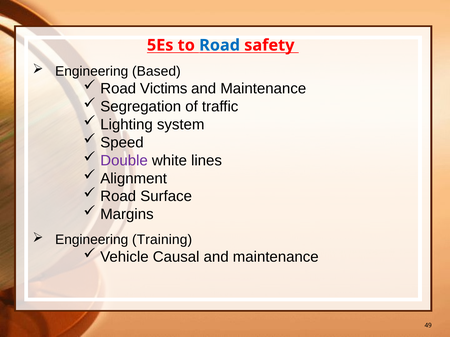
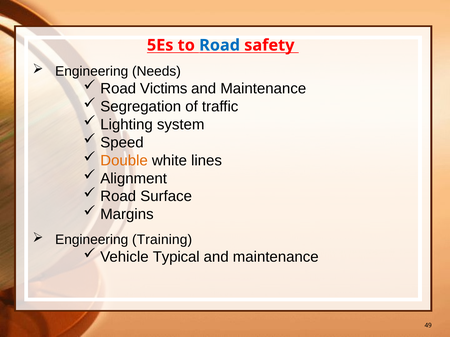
Based: Based -> Needs
Double colour: purple -> orange
Causal: Causal -> Typical
